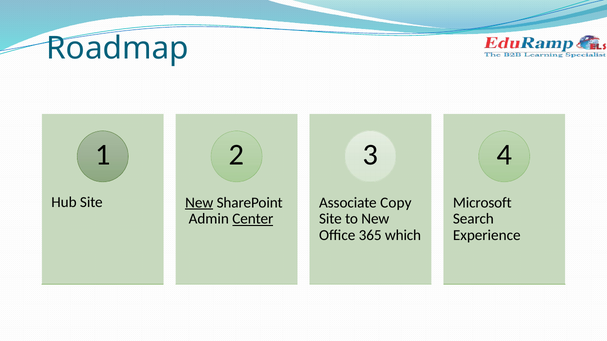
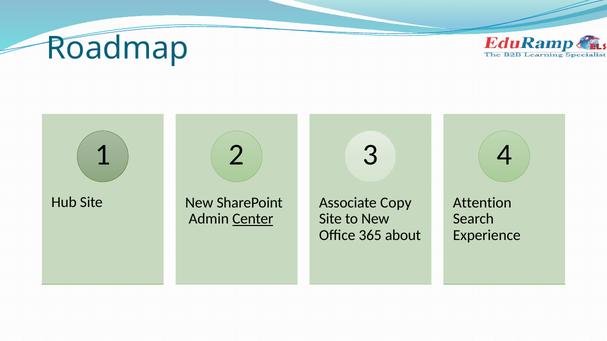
New at (199, 203) underline: present -> none
Microsoft: Microsoft -> Attention
which: which -> about
